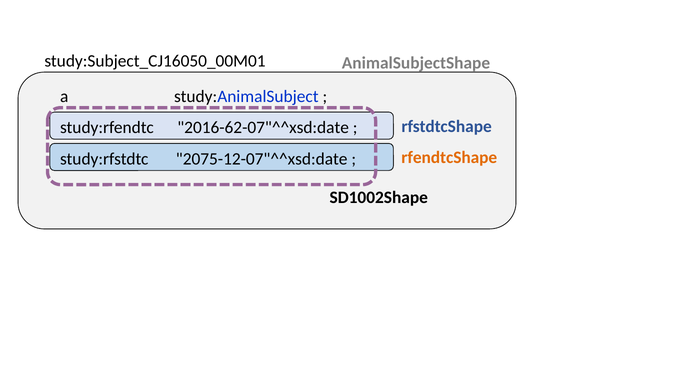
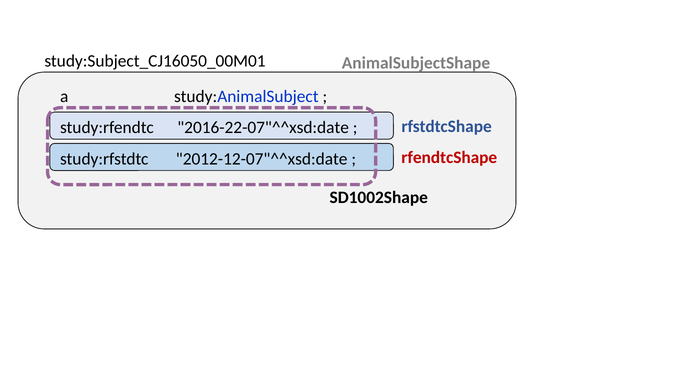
2016-62-07"^^xsd:date: 2016-62-07"^^xsd:date -> 2016-22-07"^^xsd:date
rfendtcShape colour: orange -> red
2075-12-07"^^xsd:date: 2075-12-07"^^xsd:date -> 2012-12-07"^^xsd:date
